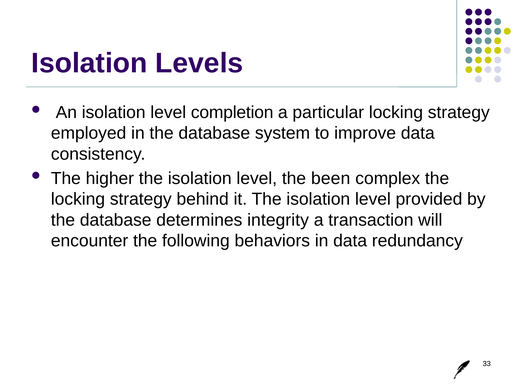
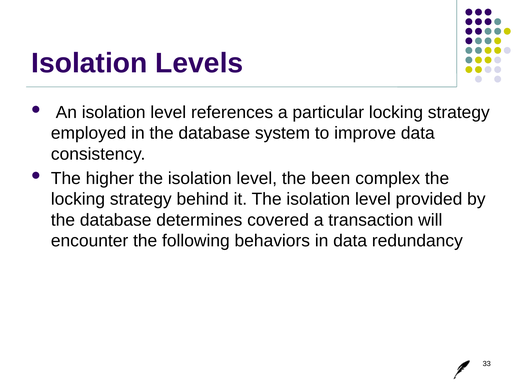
completion: completion -> references
integrity: integrity -> covered
